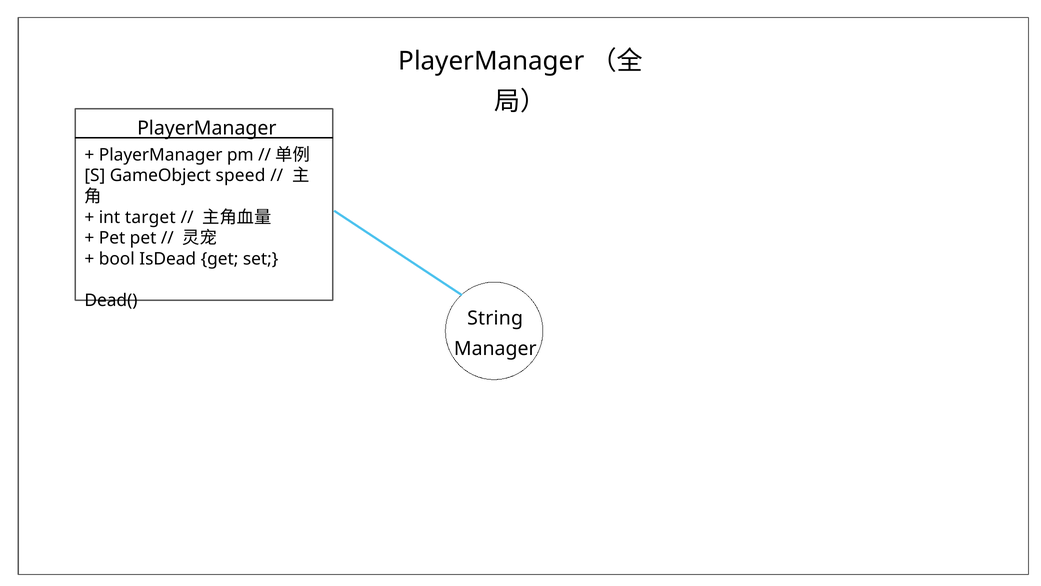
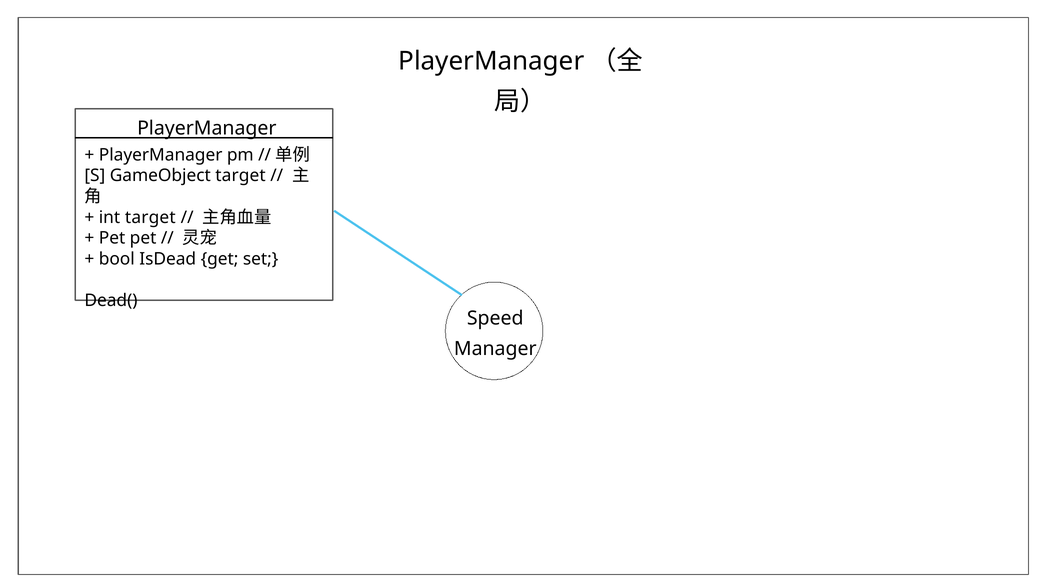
GameObject speed: speed -> target
String: String -> Speed
